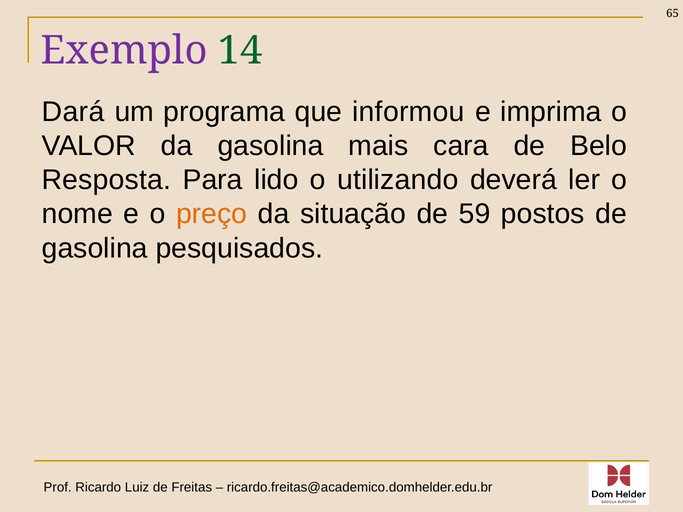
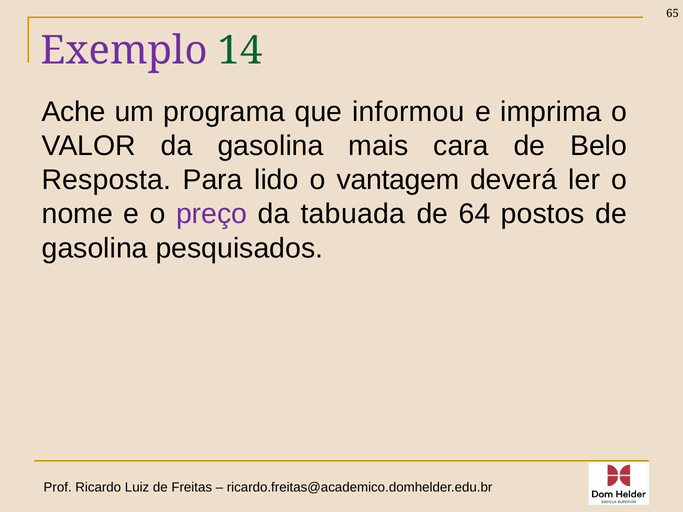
Dará: Dará -> Ache
utilizando: utilizando -> vantagem
preço colour: orange -> purple
situação: situação -> tabuada
59: 59 -> 64
